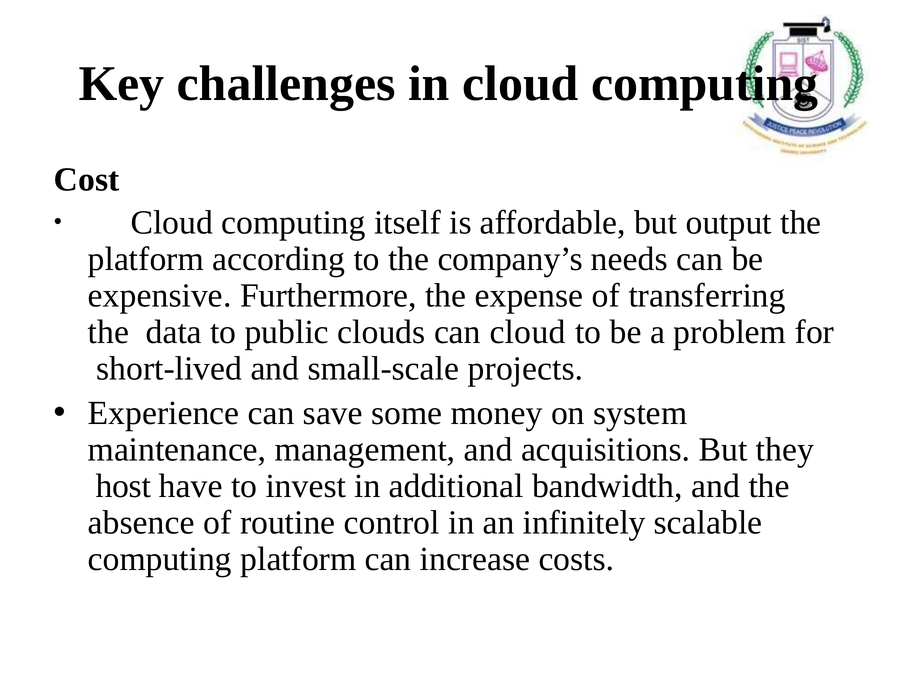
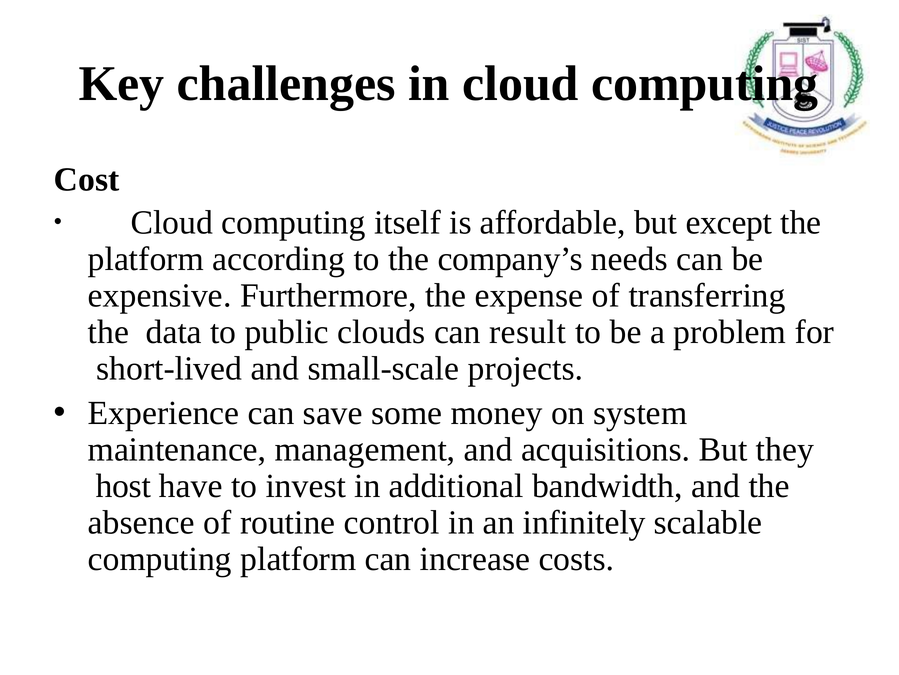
output: output -> except
can cloud: cloud -> result
